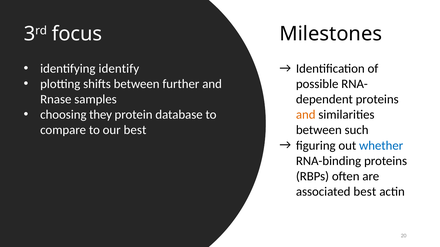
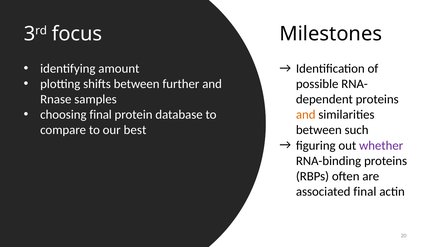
identify: identify -> amount
choosing they: they -> final
whether colour: blue -> purple
associated best: best -> final
